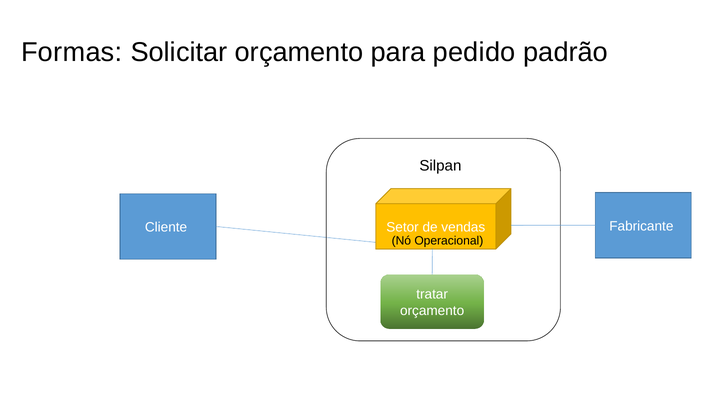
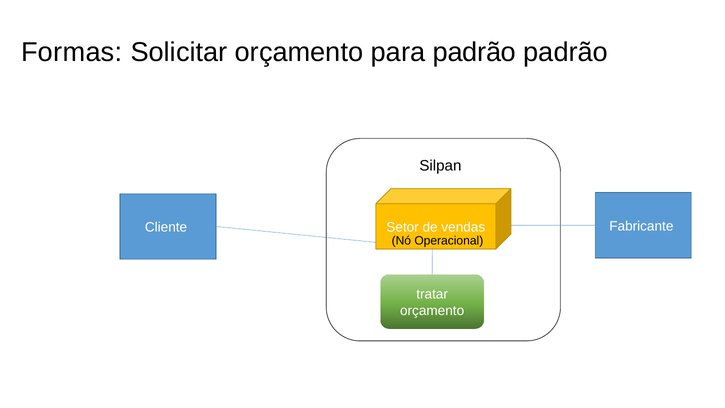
para pedido: pedido -> padrão
